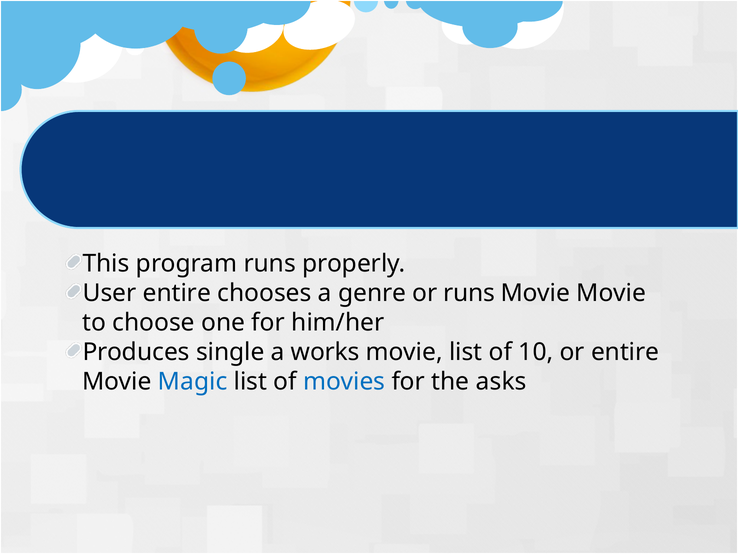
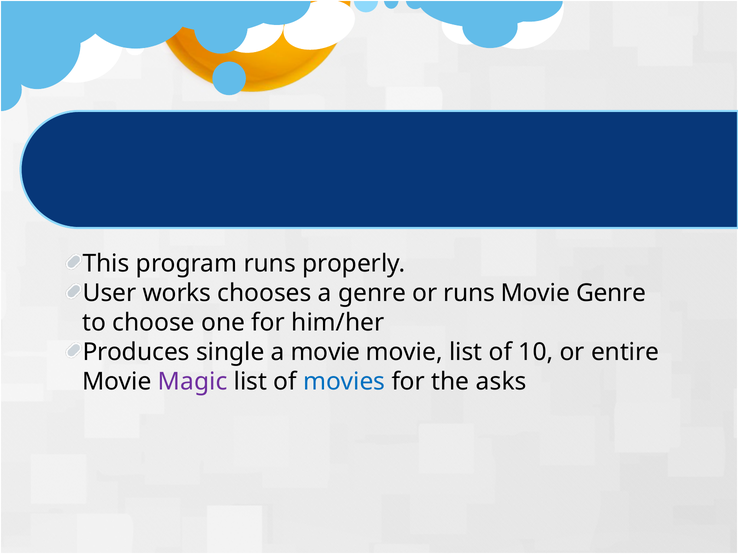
User entire: entire -> works
Movie Movie: Movie -> Genre
a works: works -> movie
Magic colour: blue -> purple
